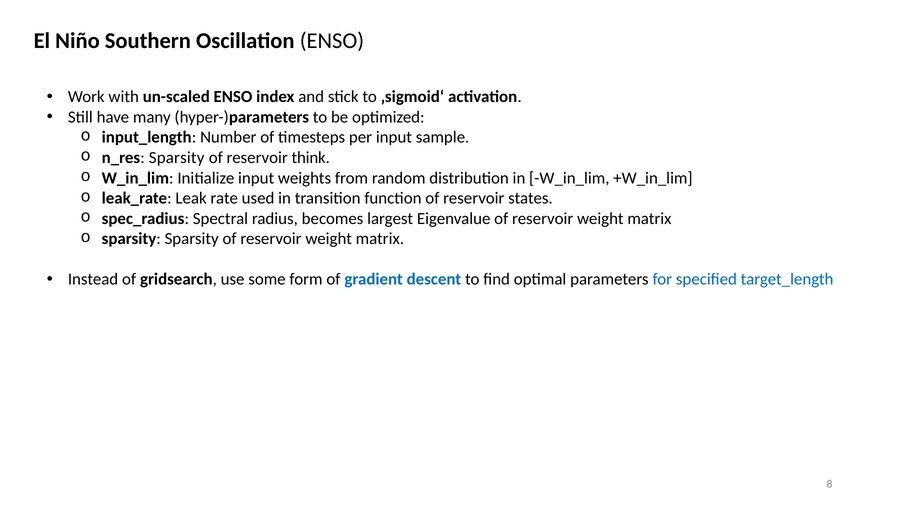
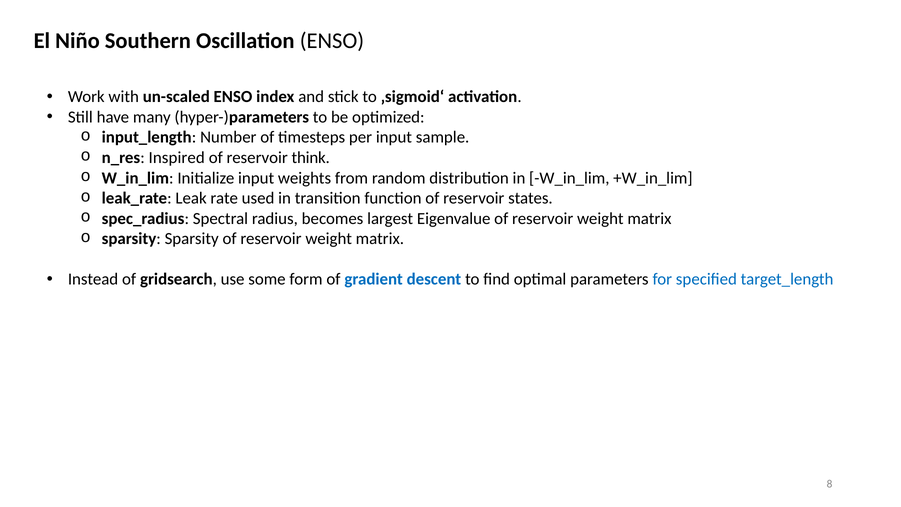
n_res Sparsity: Sparsity -> Inspired
